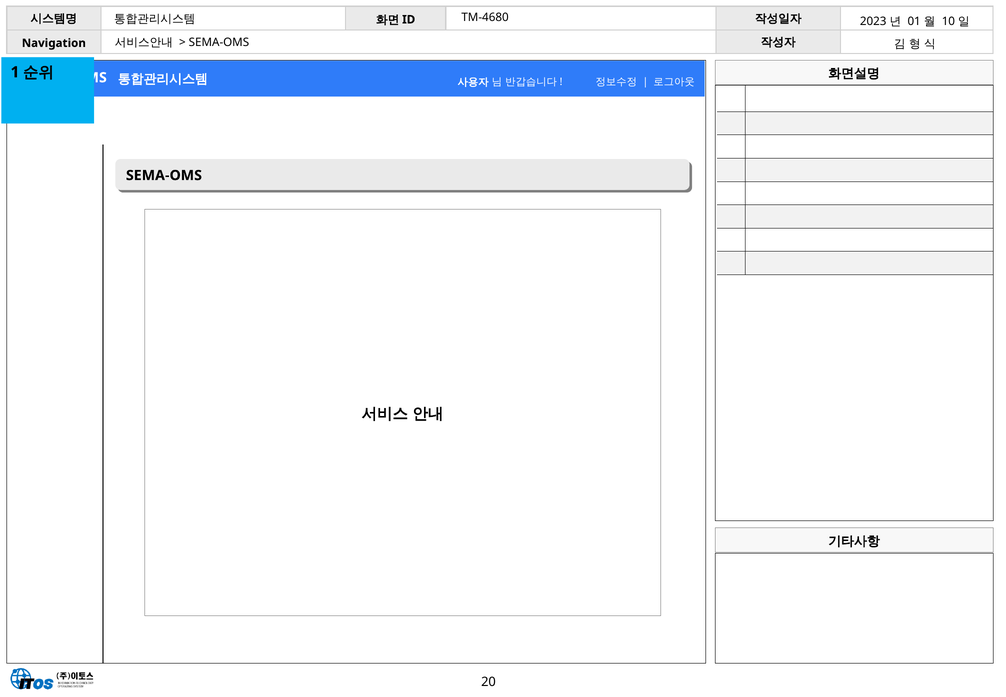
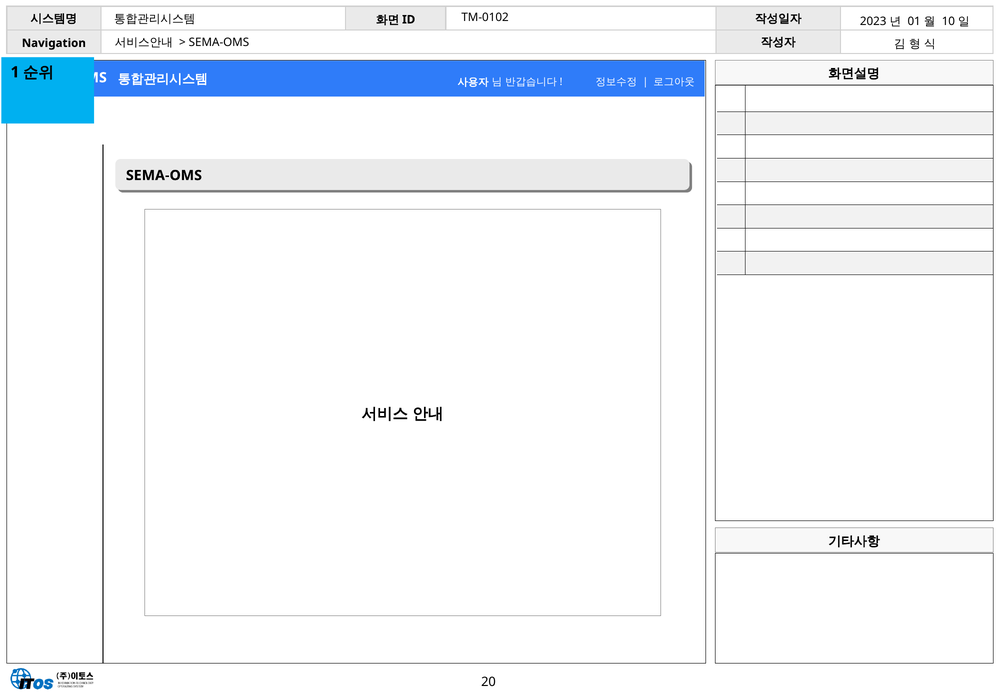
TM-4680: TM-4680 -> TM-0102
